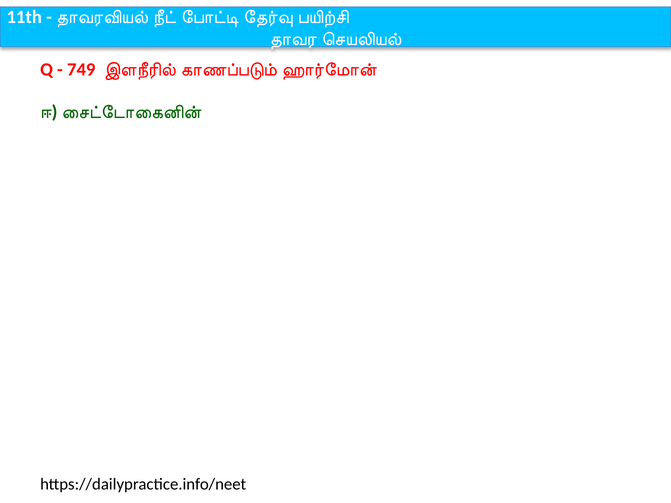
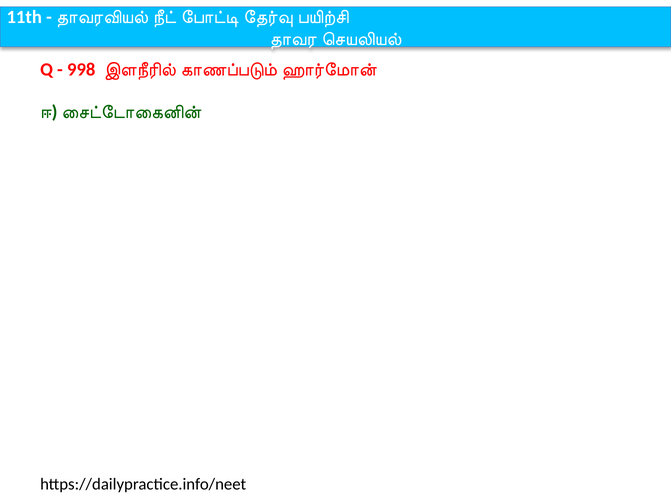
749: 749 -> 998
